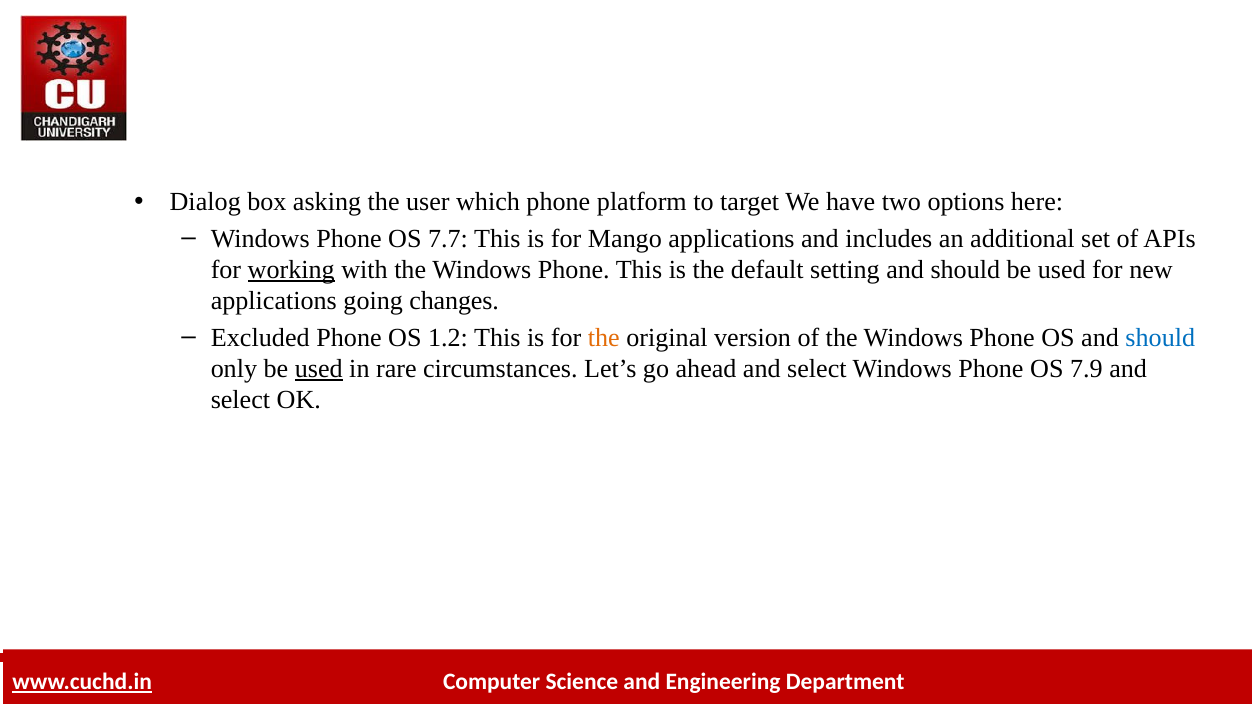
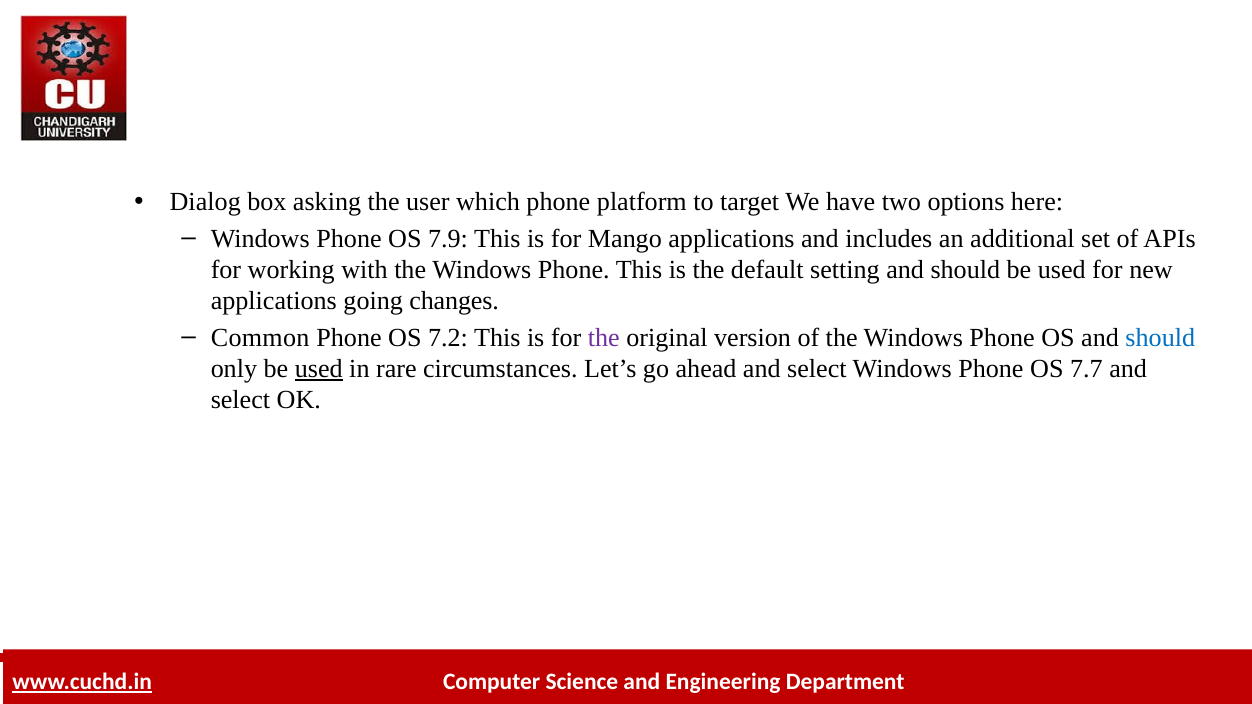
7.7: 7.7 -> 7.9
working underline: present -> none
Excluded: Excluded -> Common
1.2: 1.2 -> 7.2
the at (604, 338) colour: orange -> purple
7.9: 7.9 -> 7.7
